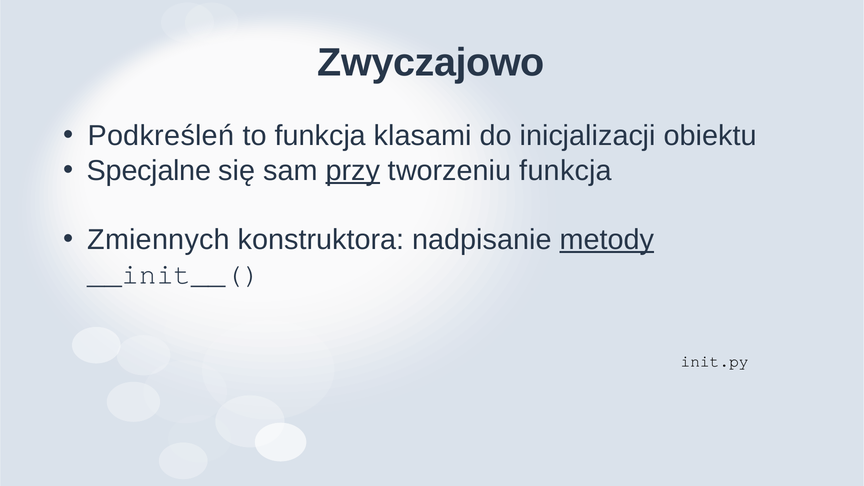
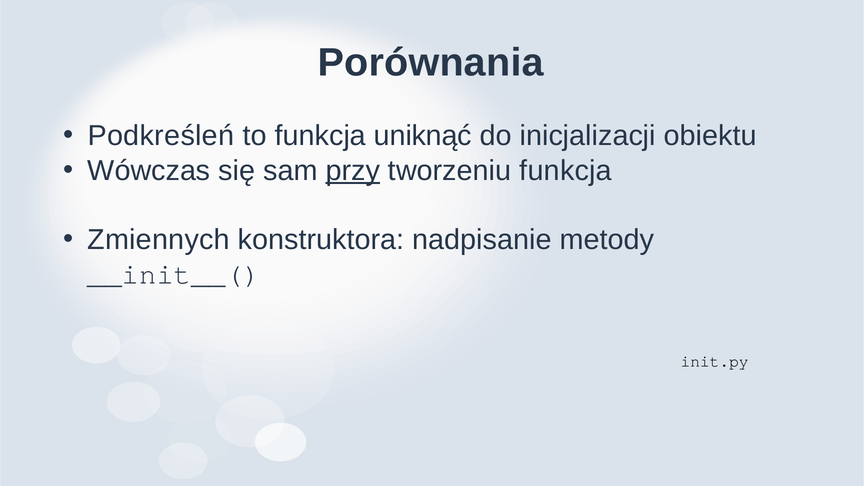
Zwyczajowo: Zwyczajowo -> Porównania
klasami: klasami -> uniknąć
Specjalne: Specjalne -> Wówczas
metody underline: present -> none
